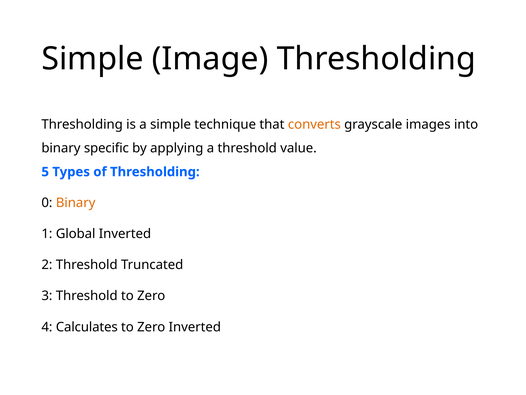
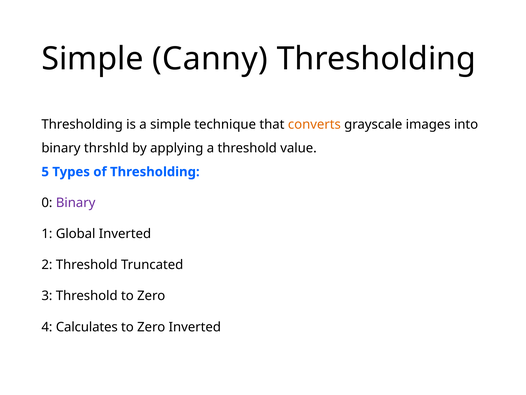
Image: Image -> Canny
specific: specific -> thrshld
Binary at (76, 203) colour: orange -> purple
